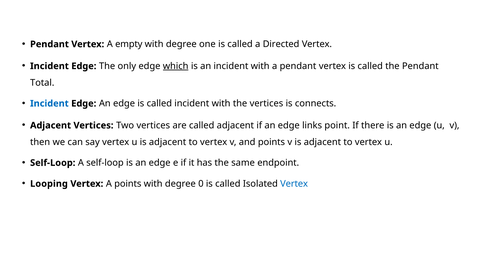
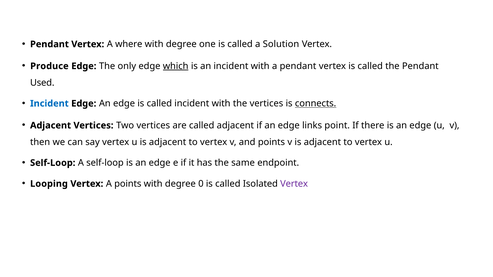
empty: empty -> where
Directed: Directed -> Solution
Incident at (49, 66): Incident -> Produce
Total: Total -> Used
connects underline: none -> present
Vertex at (294, 184) colour: blue -> purple
